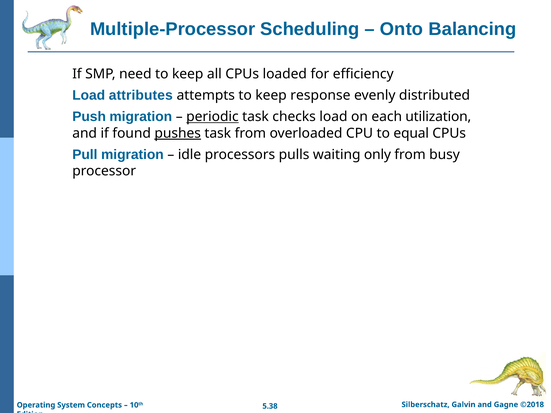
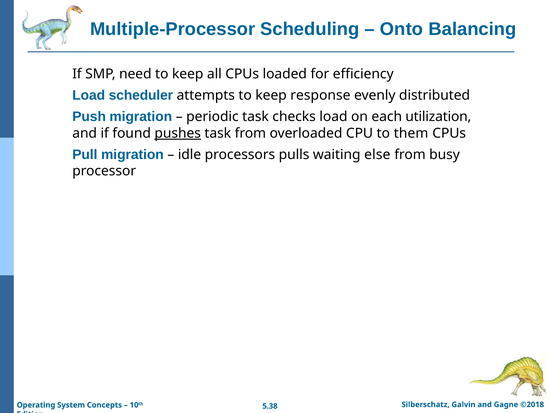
attributes: attributes -> scheduler
periodic underline: present -> none
equal: equal -> them
only: only -> else
